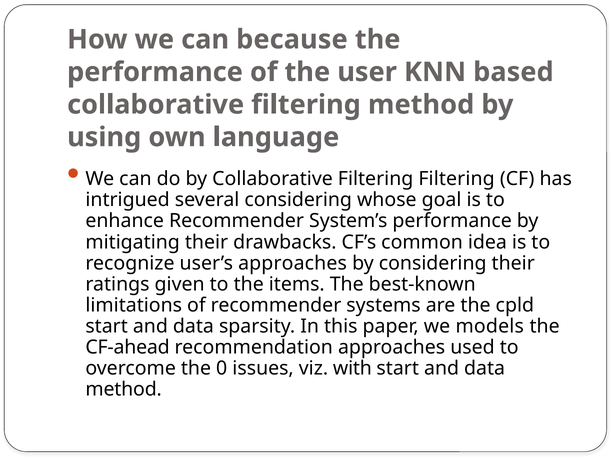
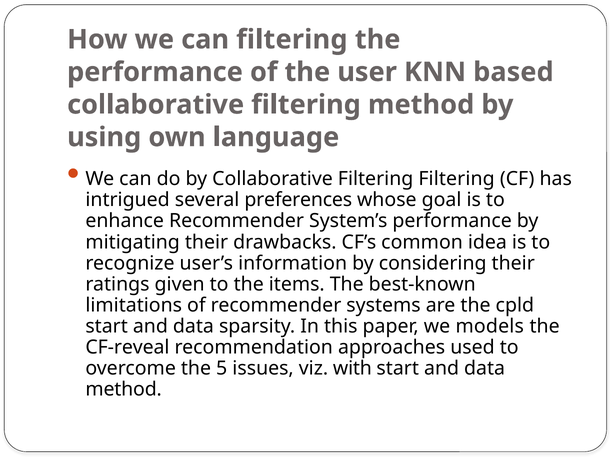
can because: because -> filtering
several considering: considering -> preferences
user’s approaches: approaches -> information
CF-ahead: CF-ahead -> CF-reveal
0: 0 -> 5
